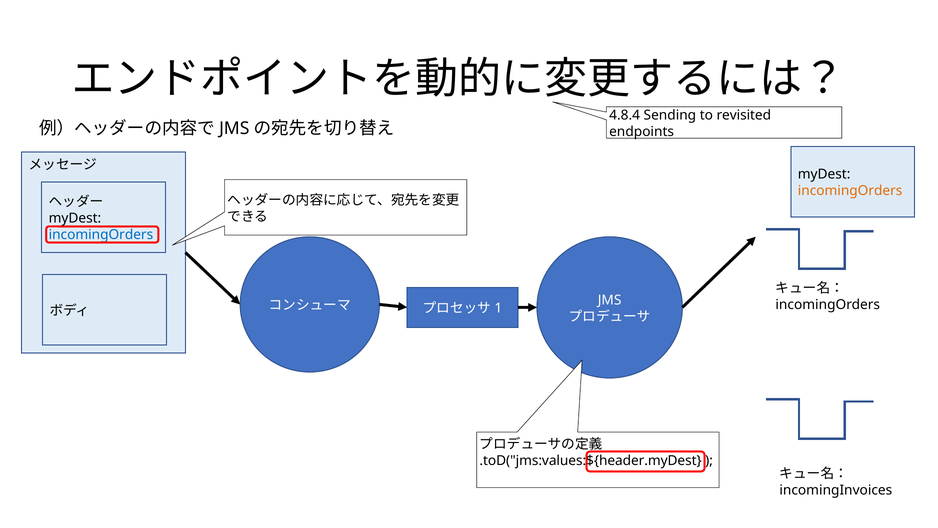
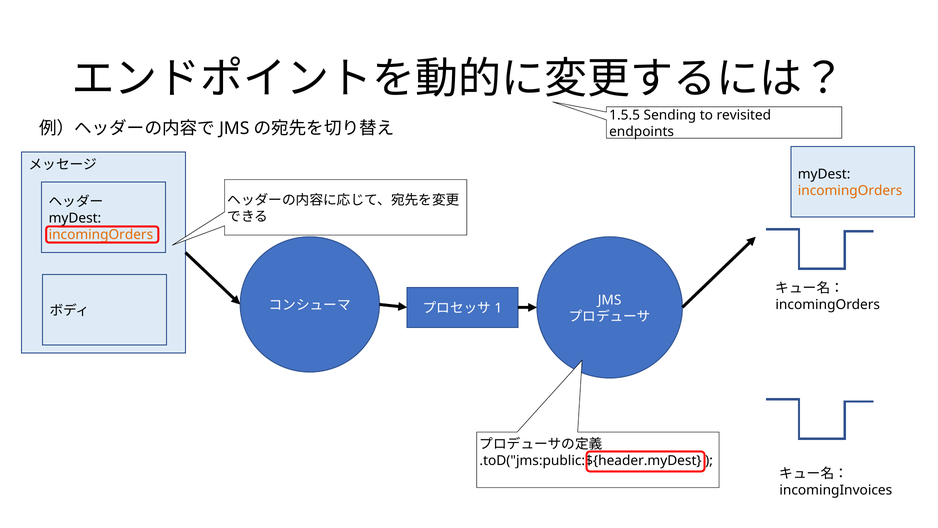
4.8.4: 4.8.4 -> 1.5.5
incomingOrders at (101, 235) colour: blue -> orange
.toD("jms:values:${header.myDest: .toD("jms:values:${header.myDest -> .toD("jms:public:${header.myDest
